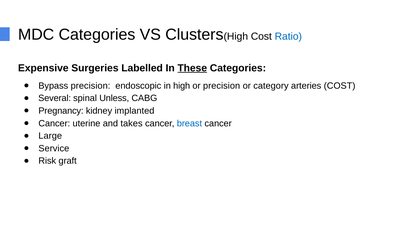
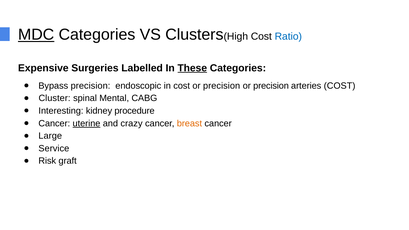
MDC underline: none -> present
in high: high -> cost
category at (271, 86): category -> precision
Several: Several -> Cluster
Unless: Unless -> Mental
Pregnancy: Pregnancy -> Interesting
implanted: implanted -> procedure
uterine underline: none -> present
takes: takes -> crazy
breast colour: blue -> orange
